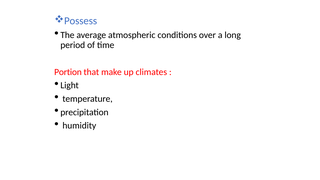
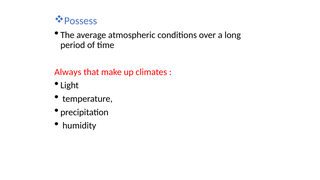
Portion: Portion -> Always
